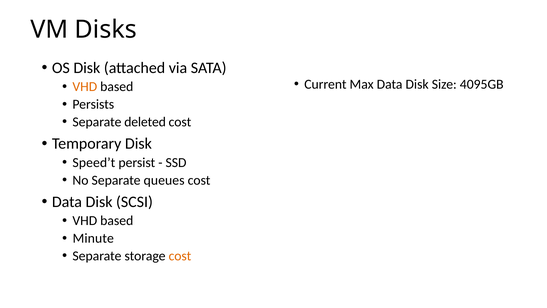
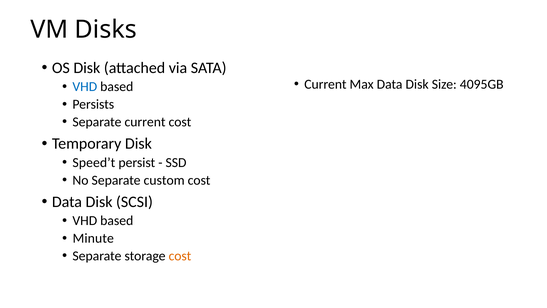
VHD at (85, 87) colour: orange -> blue
Separate deleted: deleted -> current
queues: queues -> custom
